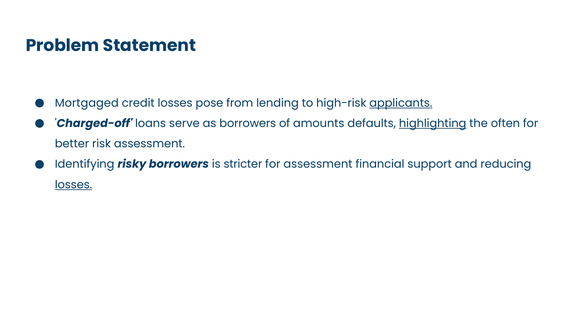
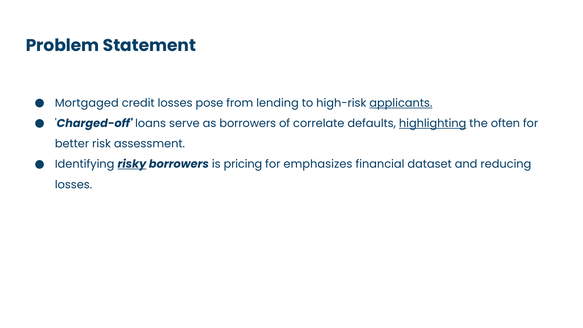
amounts: amounts -> correlate
risky underline: none -> present
stricter: stricter -> pricing
for assessment: assessment -> emphasizes
support: support -> dataset
losses at (73, 185) underline: present -> none
